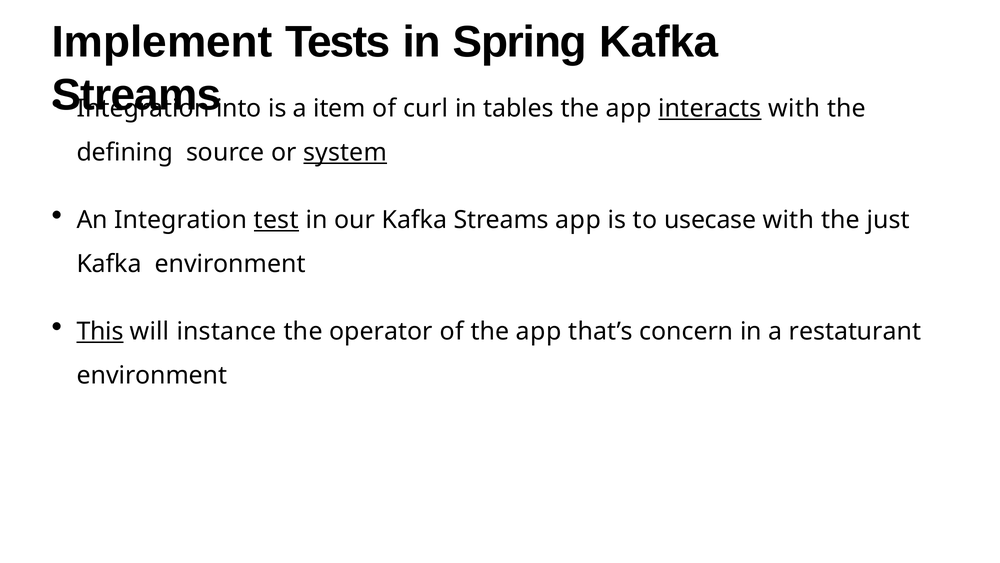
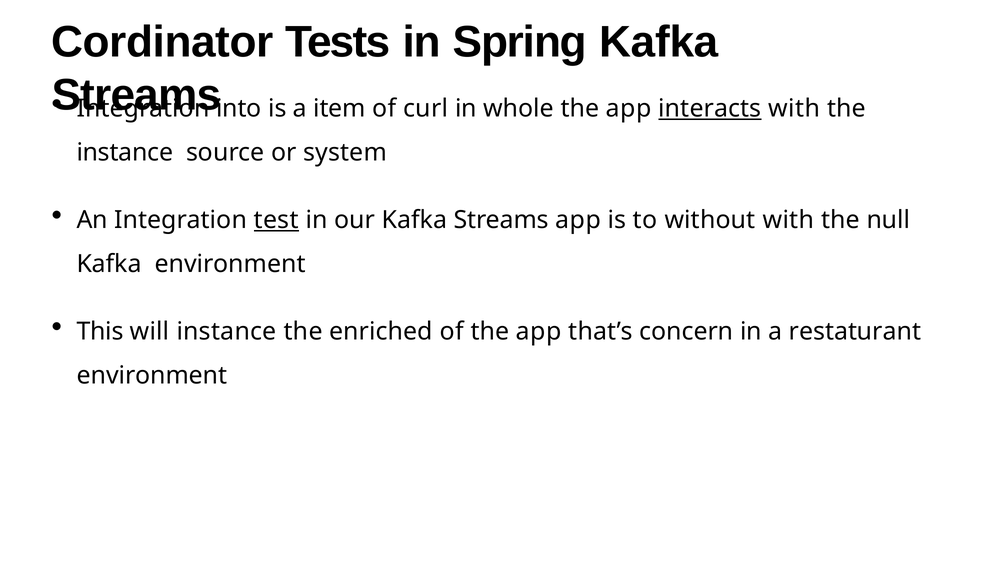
Implement: Implement -> Cordinator
tables: tables -> whole
defining at (125, 153): defining -> instance
system underline: present -> none
usecase: usecase -> without
just: just -> null
This underline: present -> none
operator: operator -> enriched
